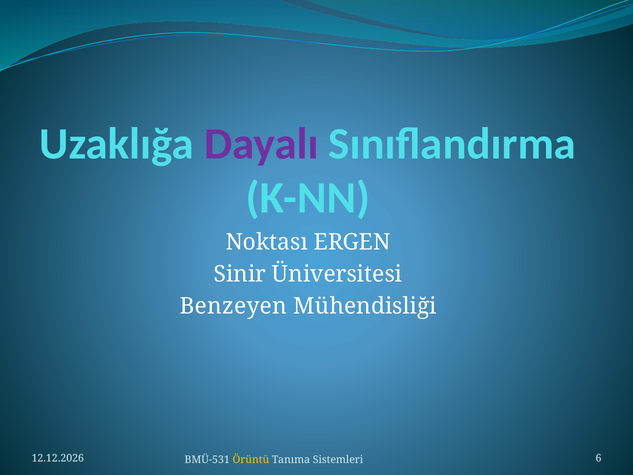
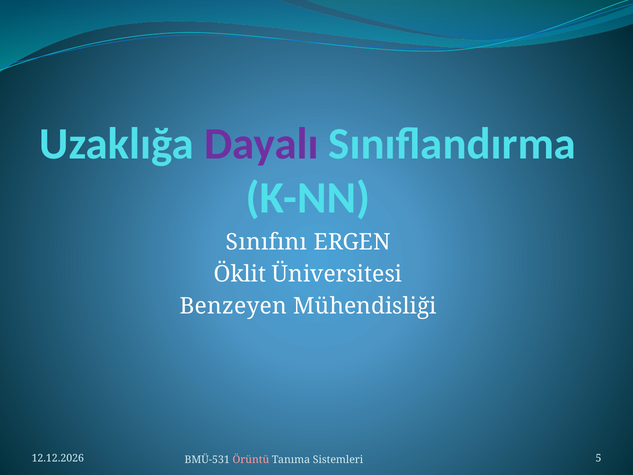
Noktası: Noktası -> Sınıfını
Sinir: Sinir -> Öklit
Örüntü colour: yellow -> pink
6: 6 -> 5
